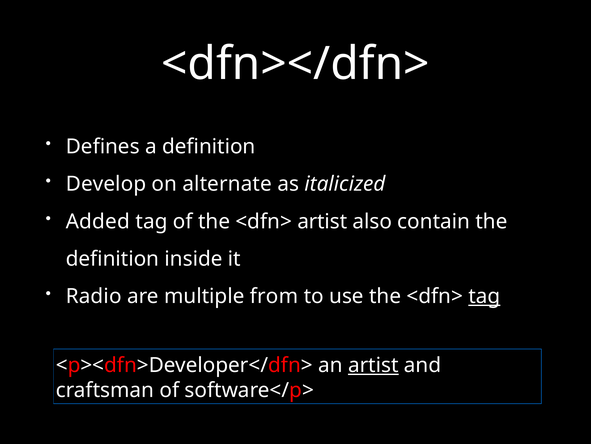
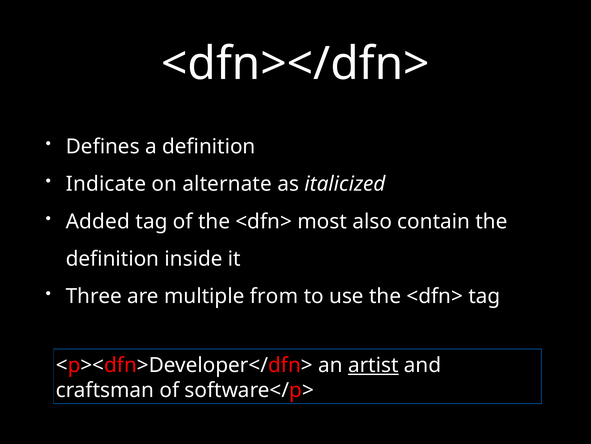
Develop: Develop -> Indicate
<dfn> artist: artist -> most
Radio: Radio -> Three
tag at (484, 296) underline: present -> none
